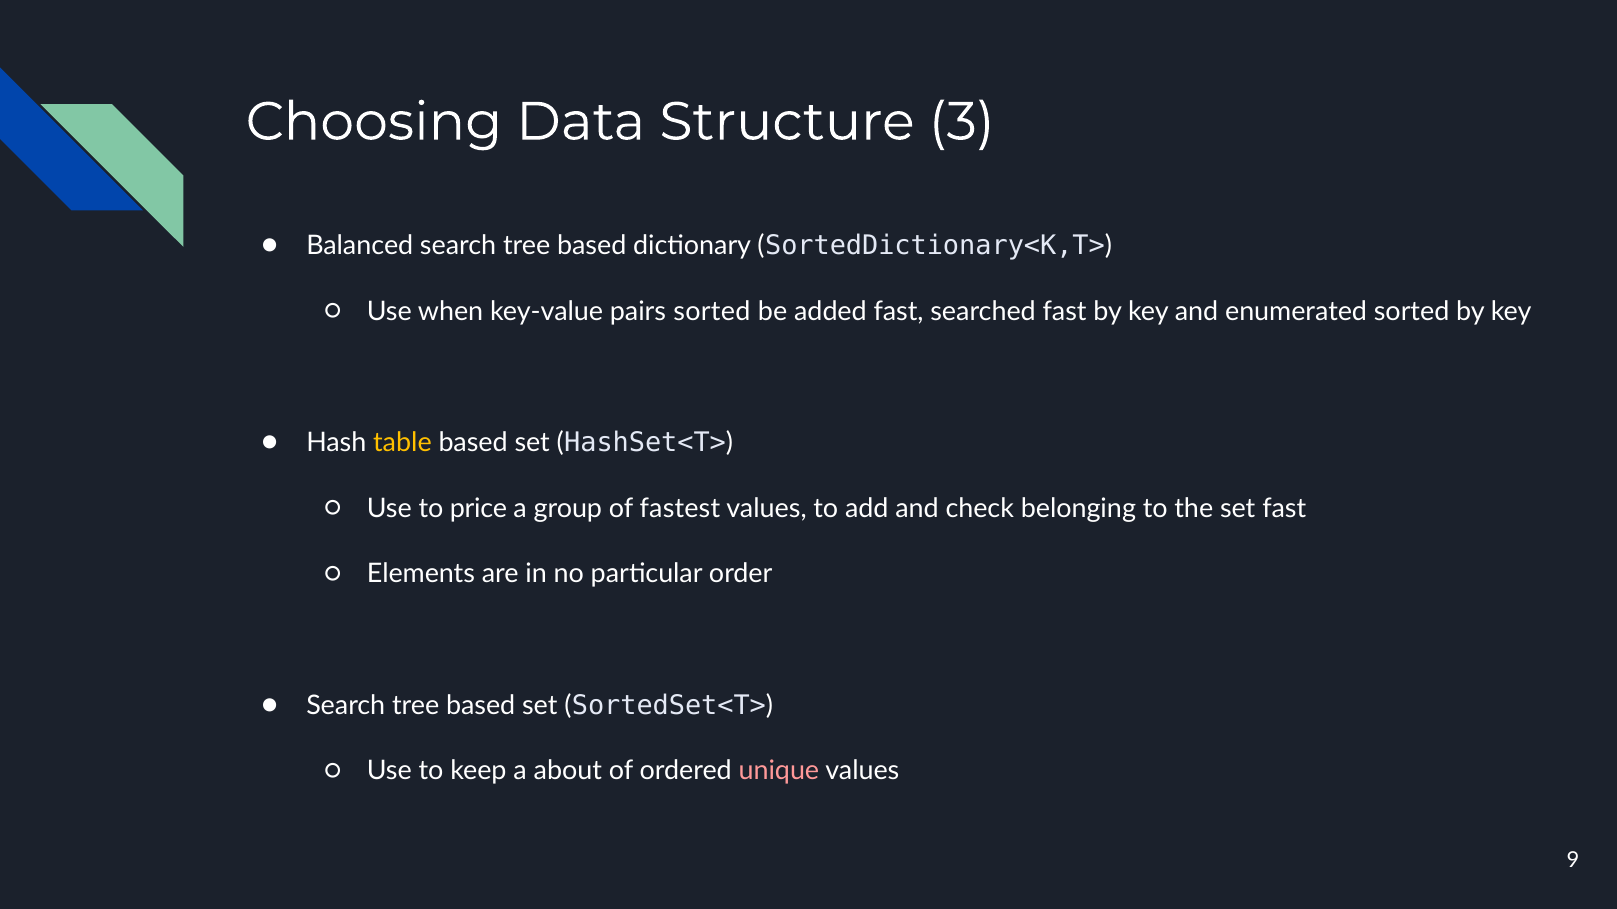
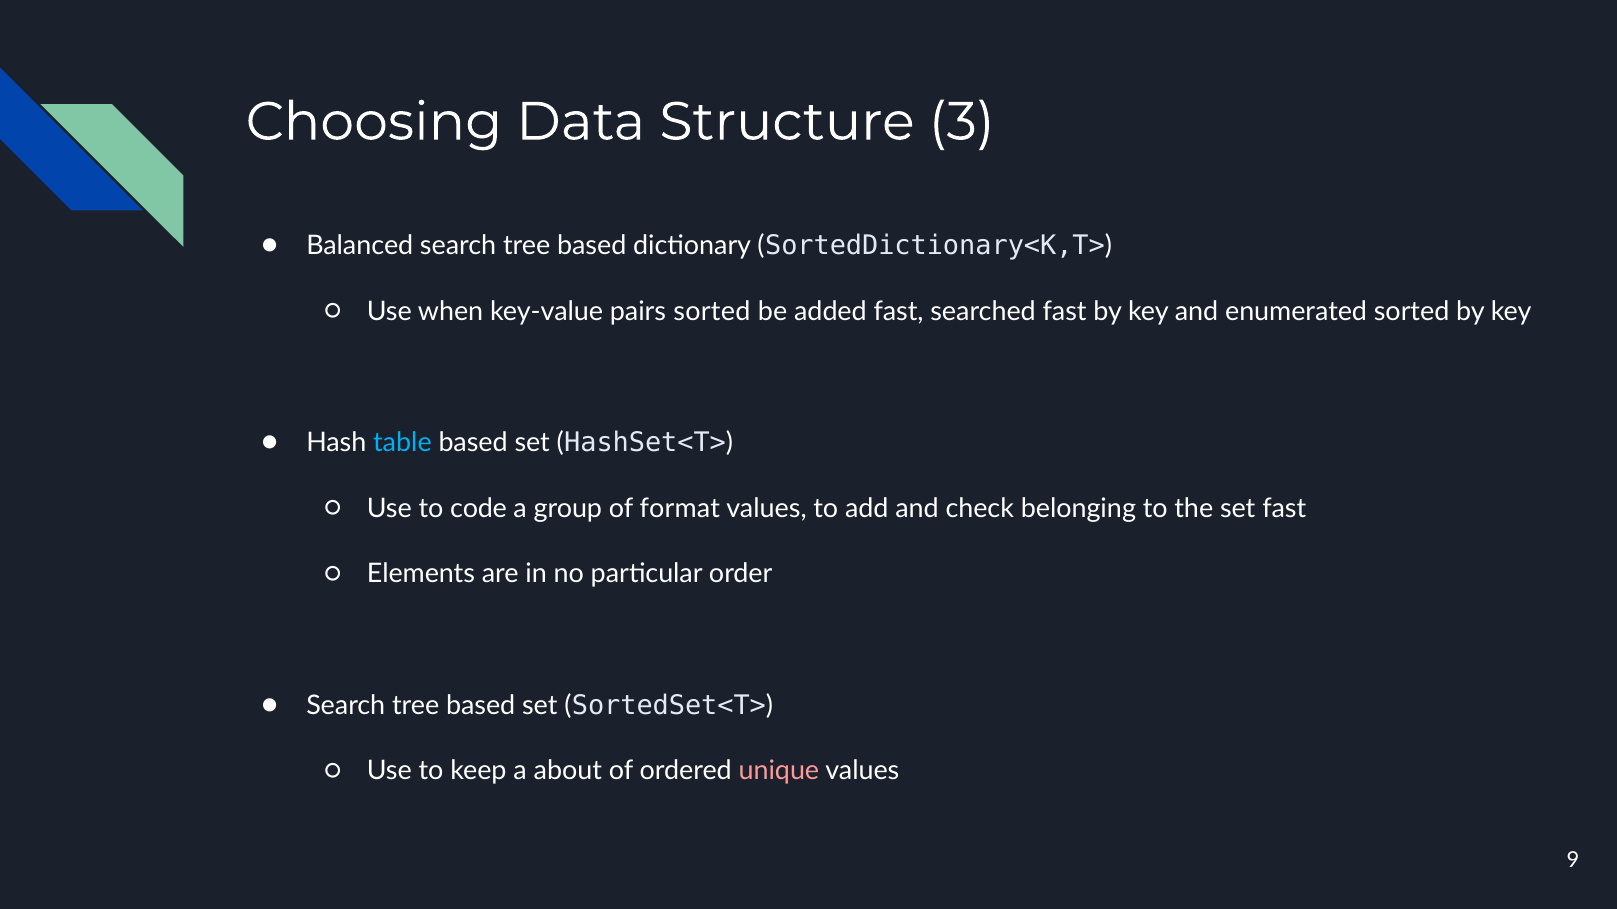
table colour: yellow -> light blue
price: price -> code
fastest: fastest -> format
